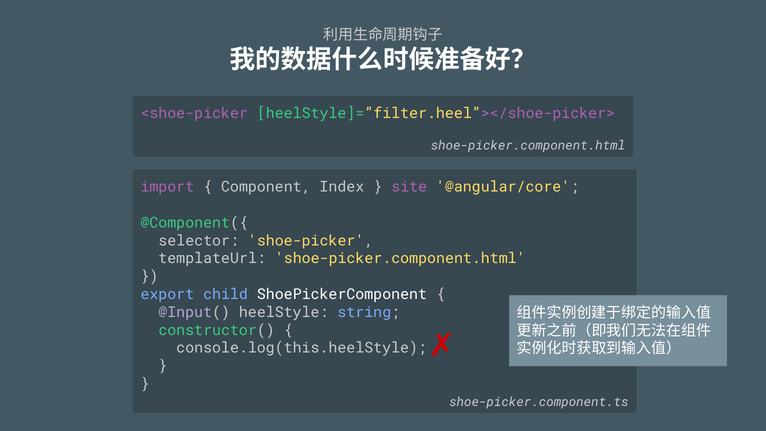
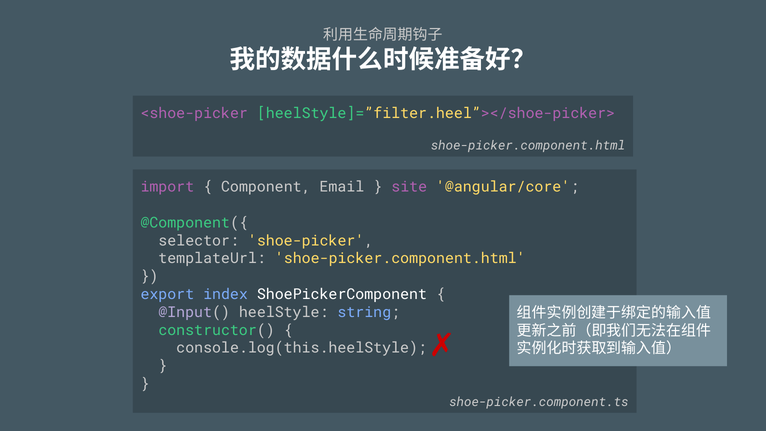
Index: Index -> Email
child: child -> index
